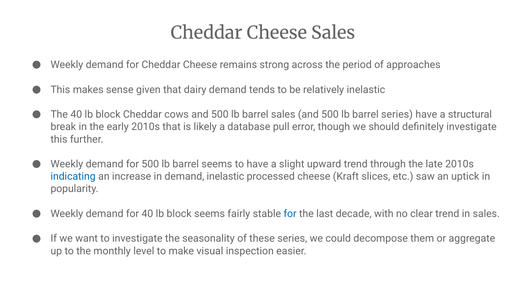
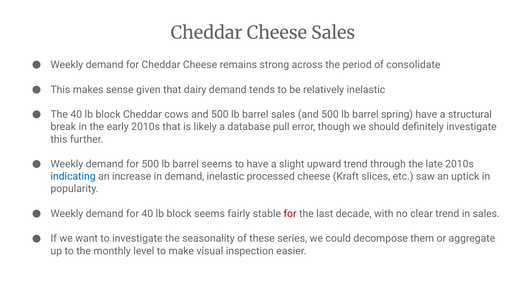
approaches: approaches -> consolidate
barrel series: series -> spring
for at (290, 214) colour: blue -> red
